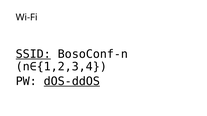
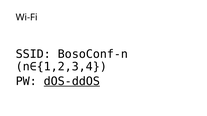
SSID underline: present -> none
